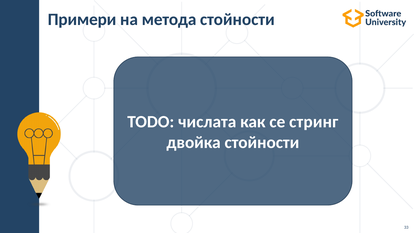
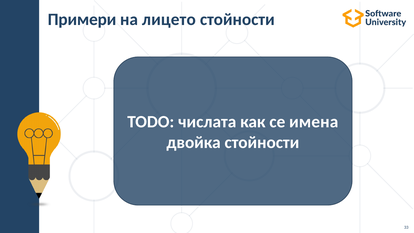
метода: метода -> лицето
стринг: стринг -> имена
